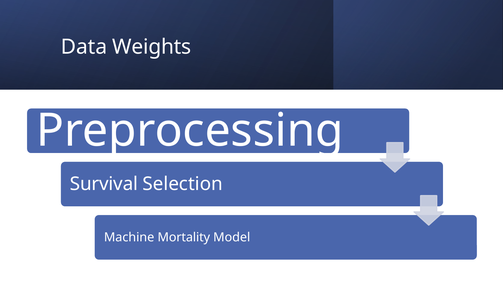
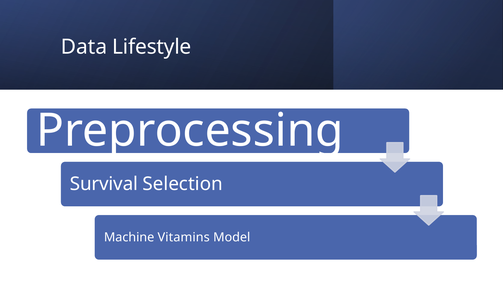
Weights: Weights -> Lifestyle
Mortality: Mortality -> Vitamins
